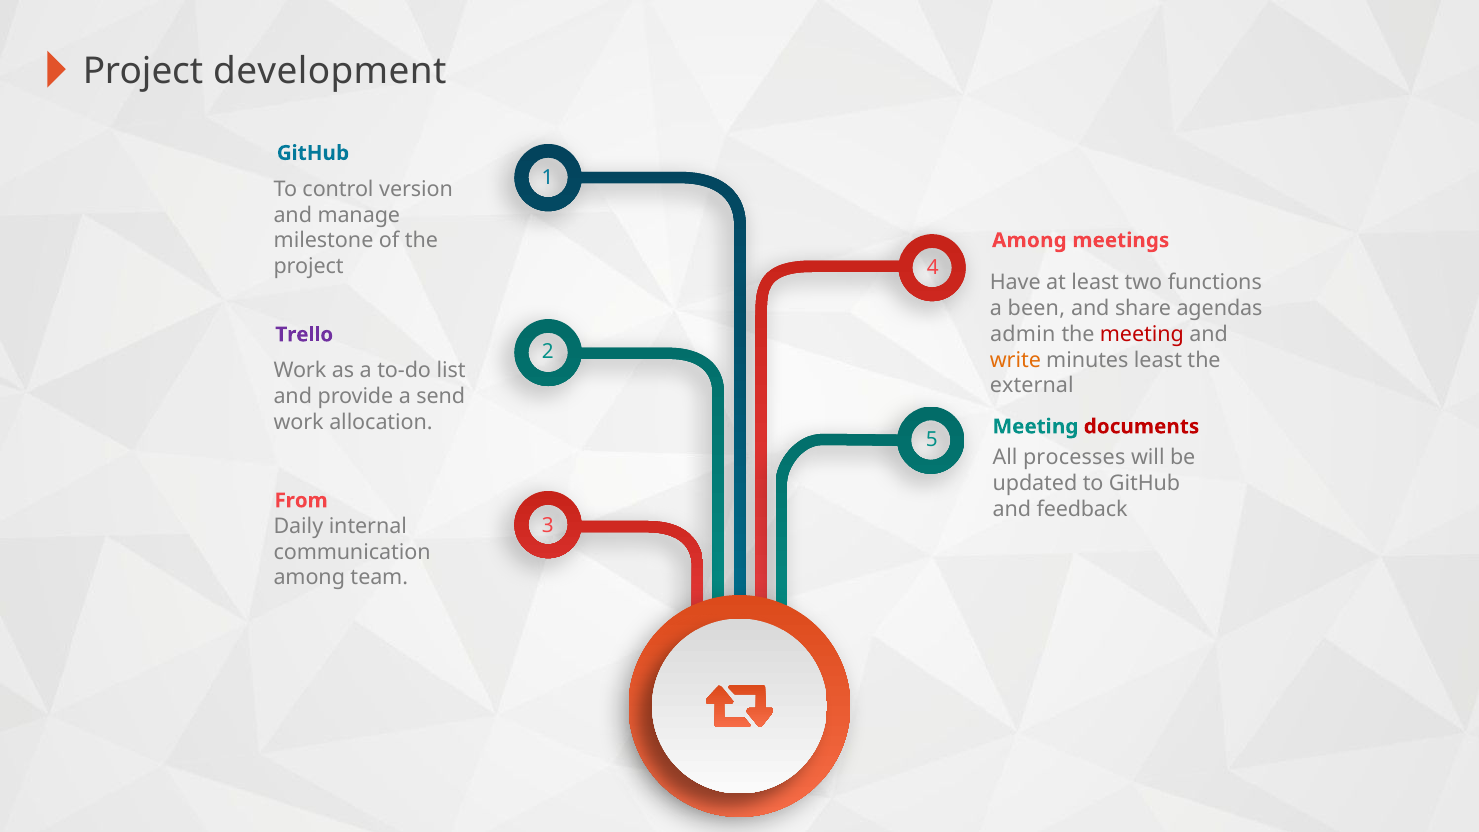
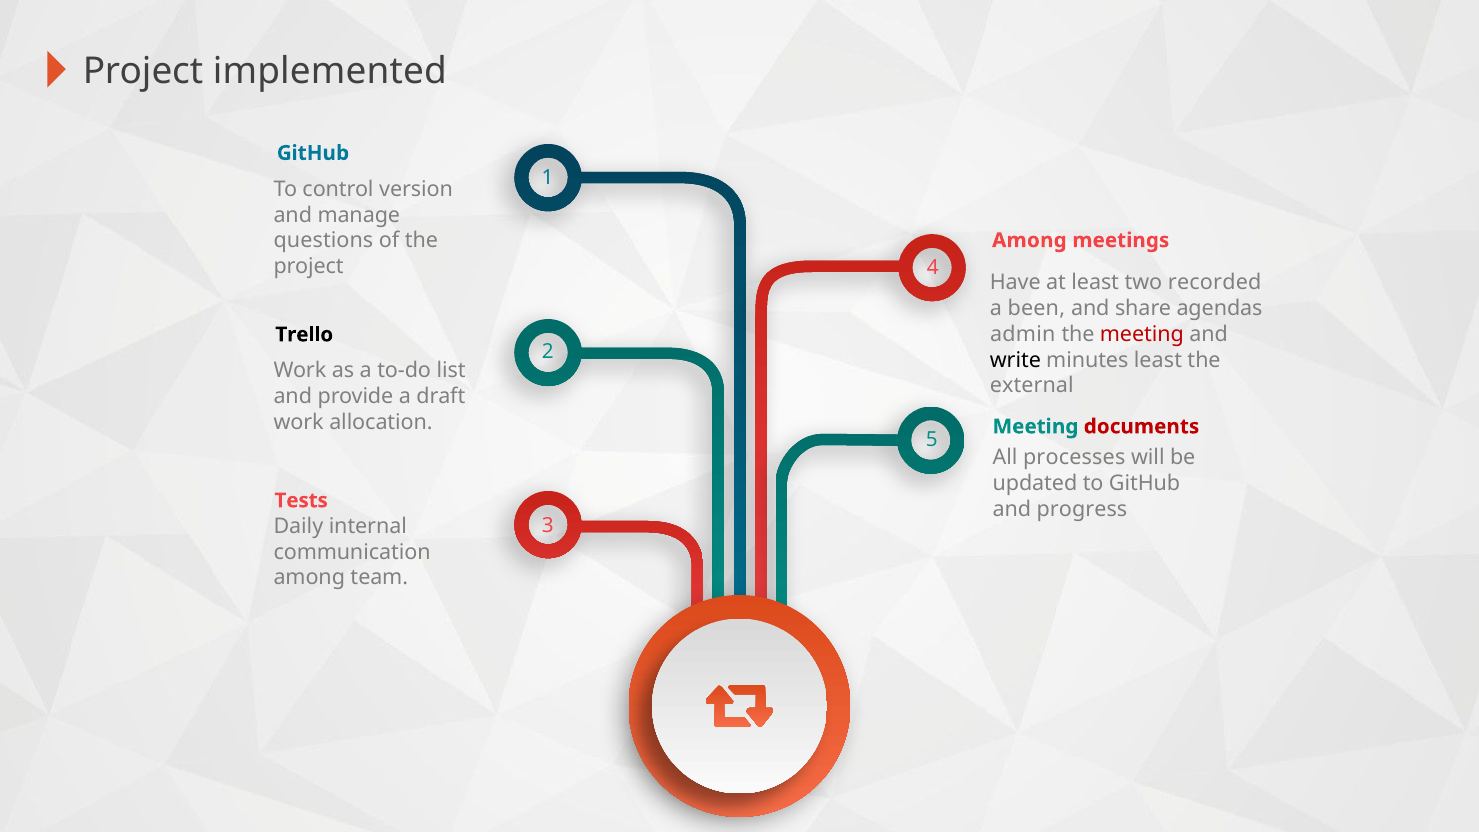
development: development -> implemented
milestone: milestone -> questions
functions: functions -> recorded
Trello colour: purple -> black
write colour: orange -> black
send: send -> draft
From: From -> Tests
feedback: feedback -> progress
